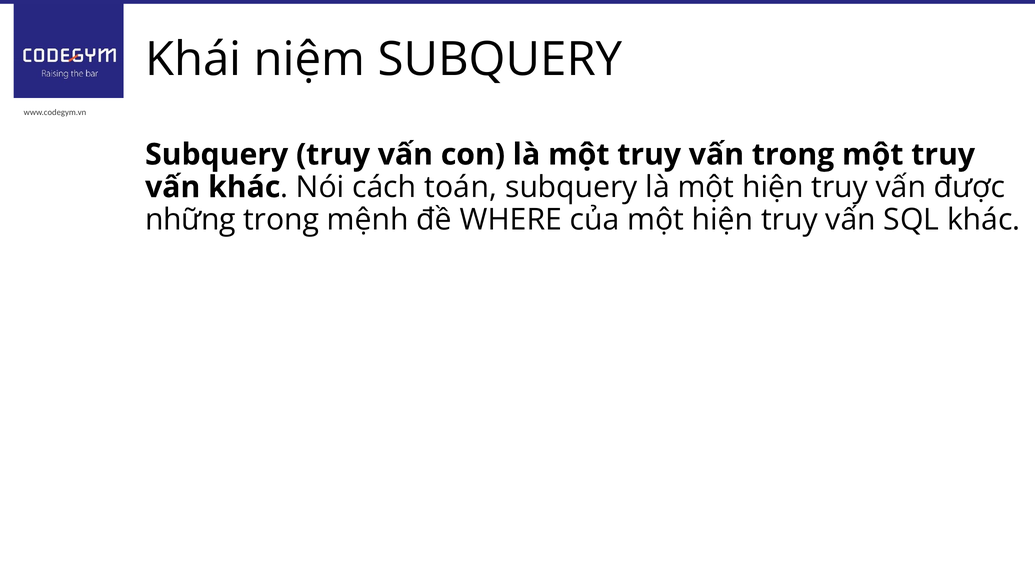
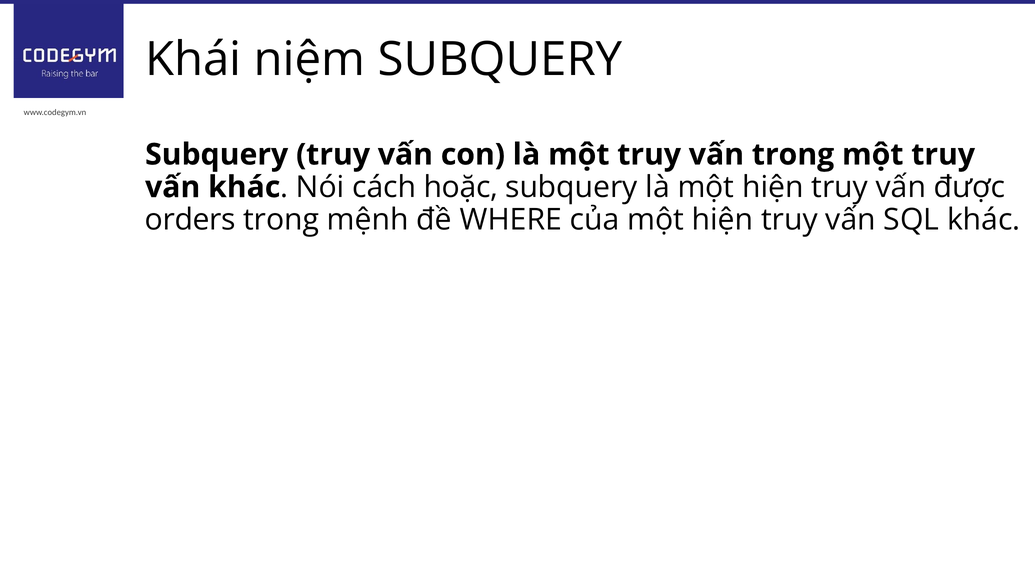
toán: toán -> hoặc
những: những -> orders
